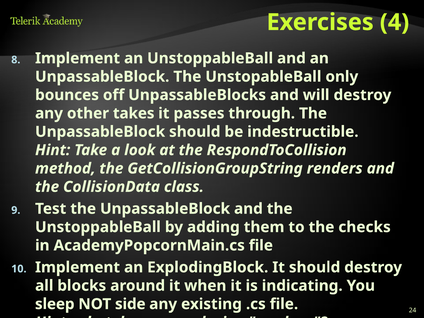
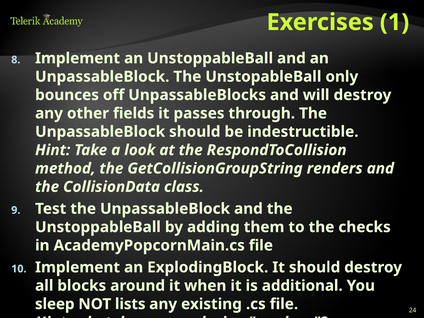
4: 4 -> 1
takes: takes -> fields
indicating: indicating -> additional
side: side -> lists
